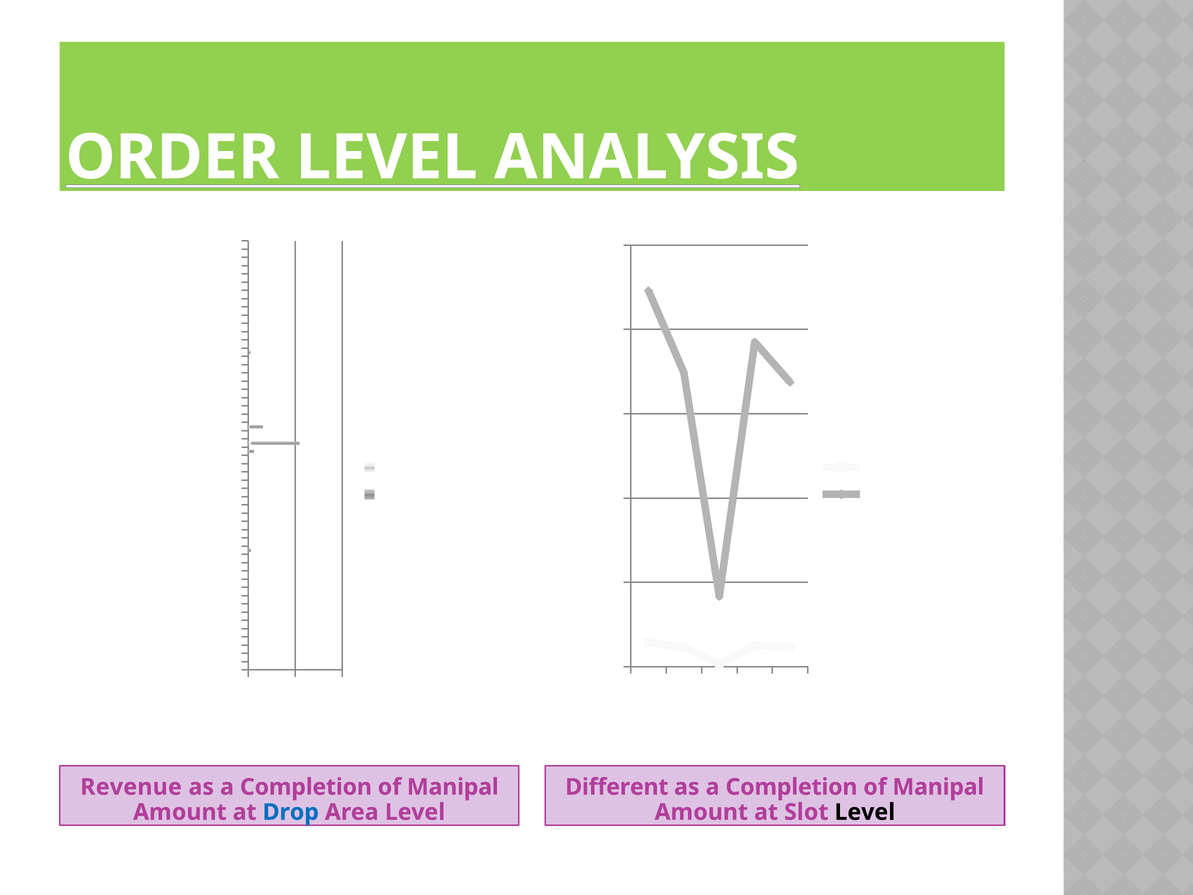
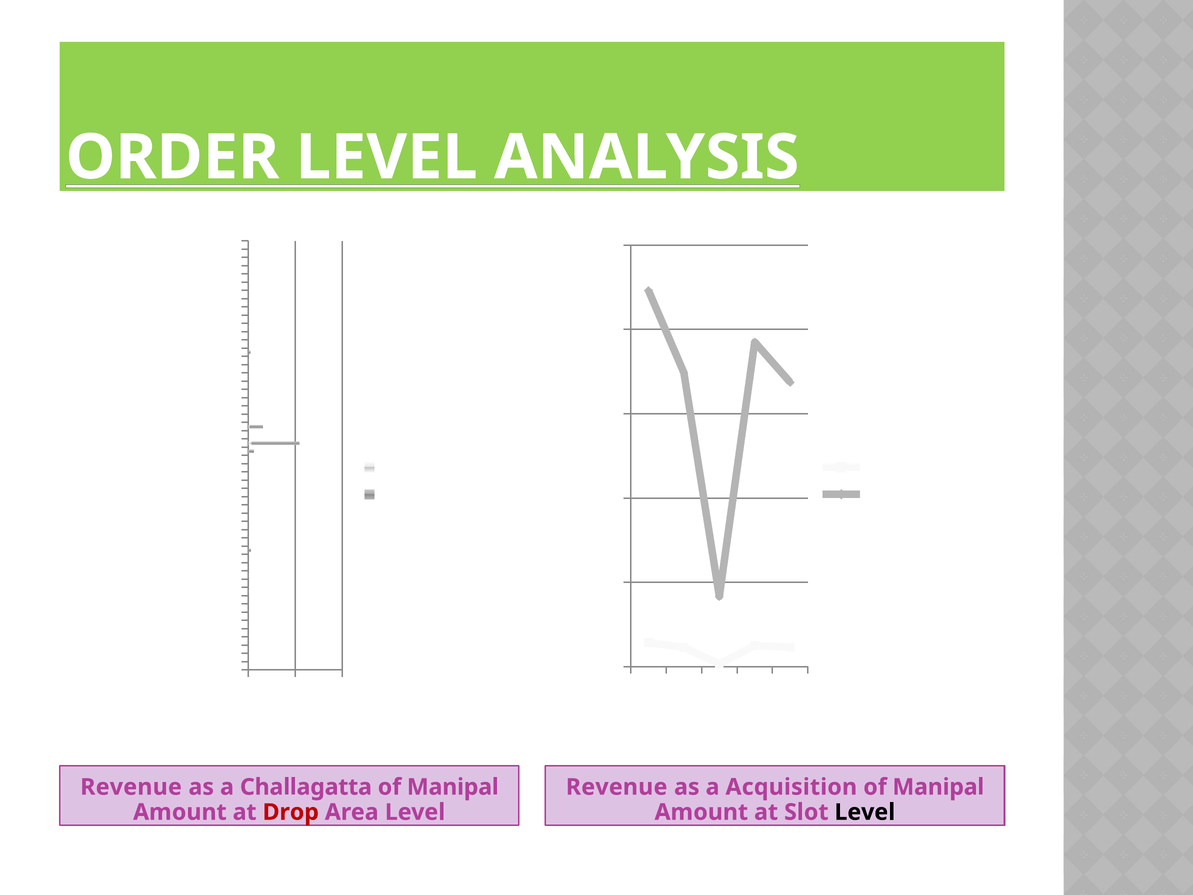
Completion at (306, 787): Completion -> Challagatta
Different at (617, 787): Different -> Revenue
Completion at (791, 787): Completion -> Acquisition
Drop colour: blue -> red
